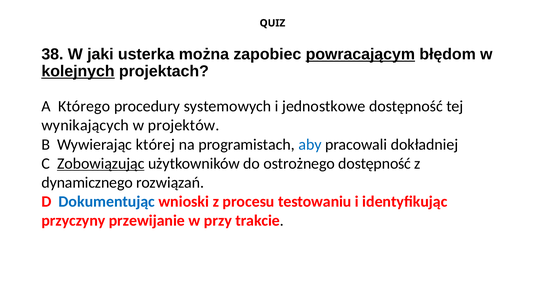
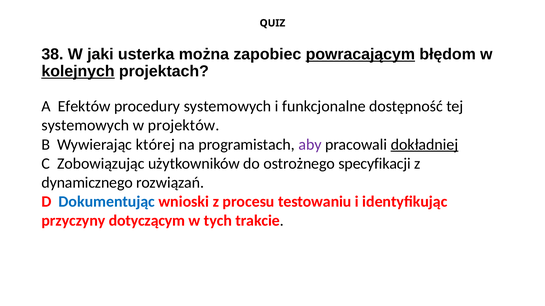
Którego: Którego -> Efektów
jednostkowe: jednostkowe -> funkcjonalne
wynikających at (85, 126): wynikających -> systemowych
aby colour: blue -> purple
dokładniej underline: none -> present
Zobowiązując underline: present -> none
ostrożnego dostępność: dostępność -> specyfikacji
przewijanie: przewijanie -> dotyczącym
przy: przy -> tych
